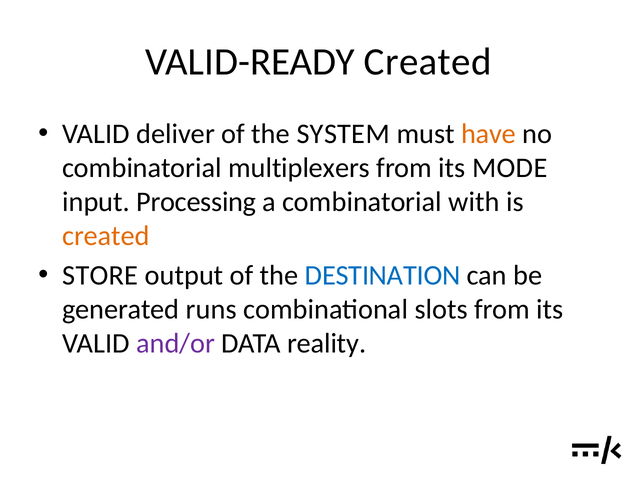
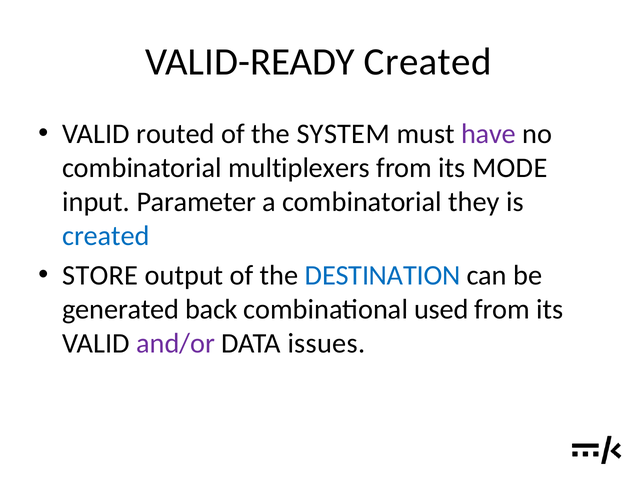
deliver: deliver -> routed
have colour: orange -> purple
Processing: Processing -> Parameter
with: with -> they
created at (106, 236) colour: orange -> blue
runs: runs -> back
slots: slots -> used
reality: reality -> issues
